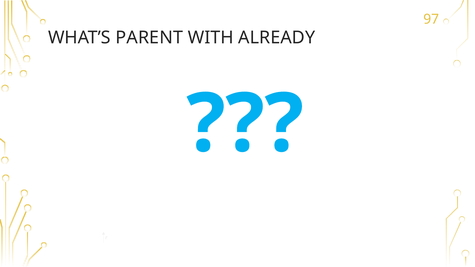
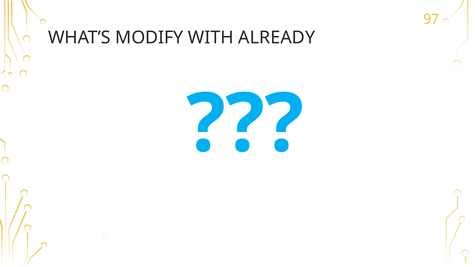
PARENT: PARENT -> MODIFY
